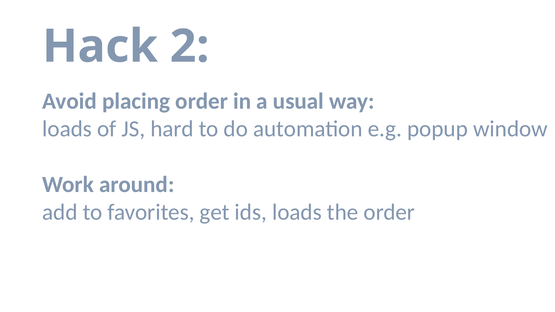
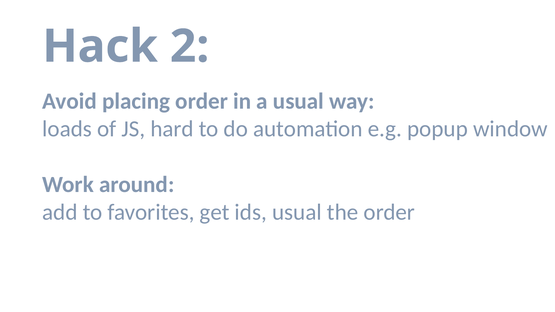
ids loads: loads -> usual
